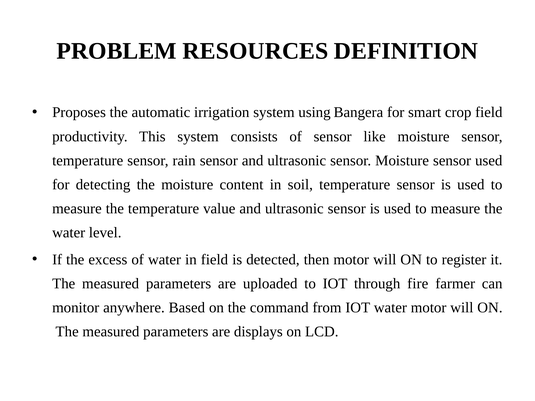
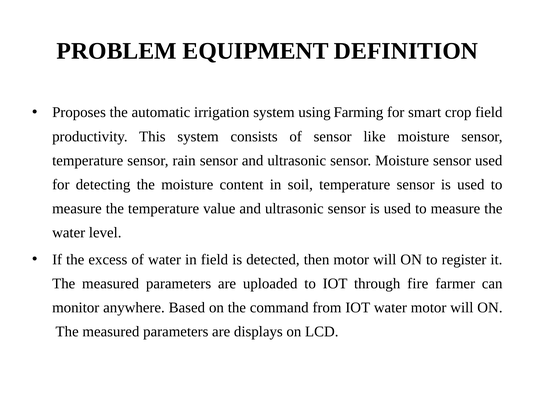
RESOURCES: RESOURCES -> EQUIPMENT
Bangera: Bangera -> Farming
